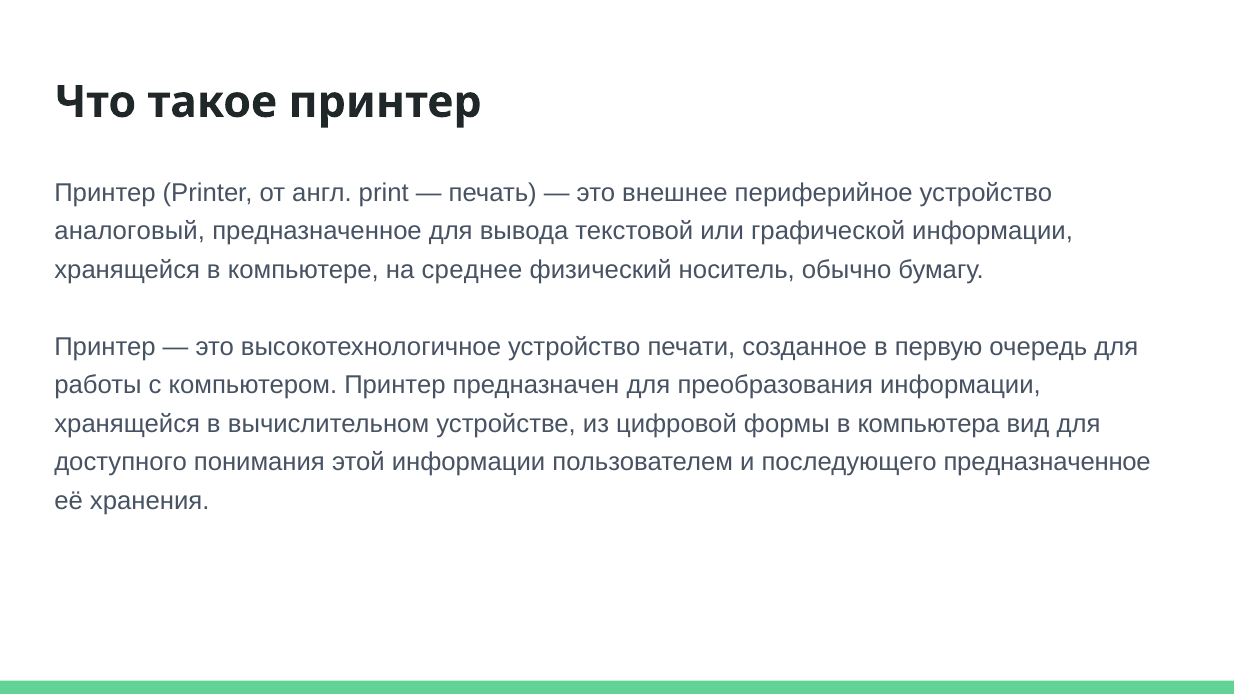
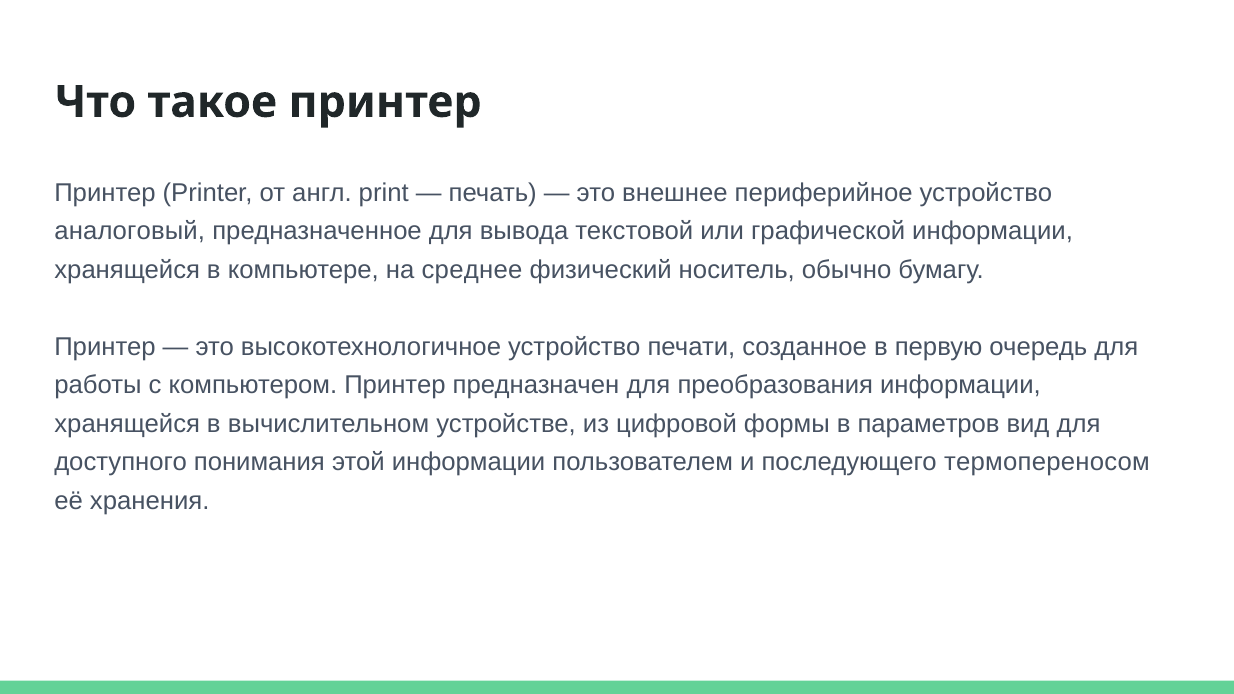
компьютера: компьютера -> параметров
последующего предназначенное: предназначенное -> термопереносом
